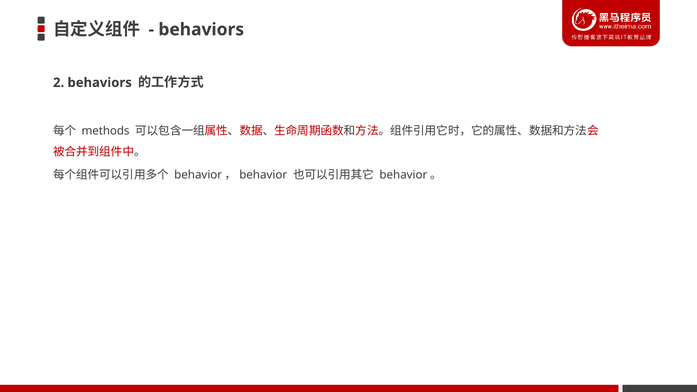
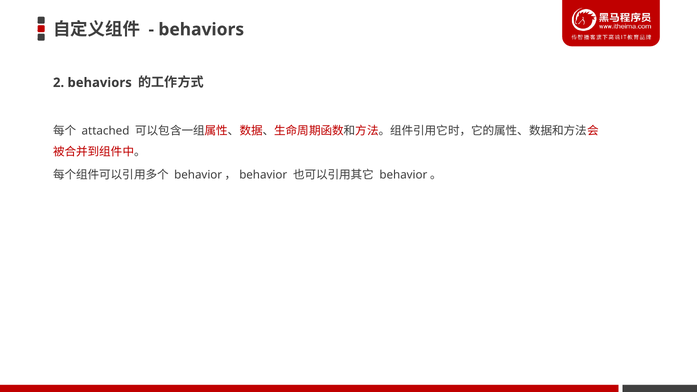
methods: methods -> attached
